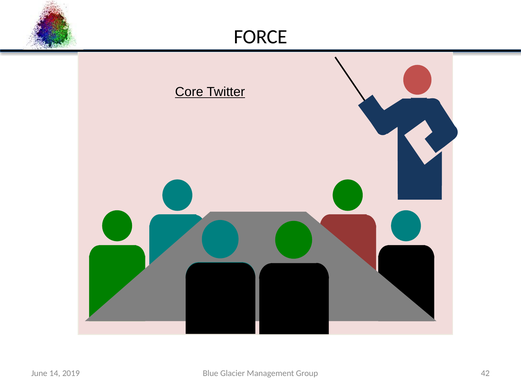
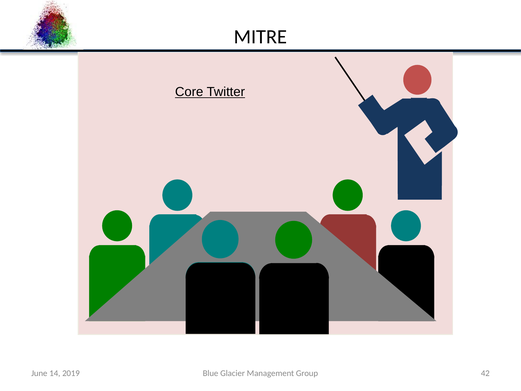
FORCE: FORCE -> MITRE
